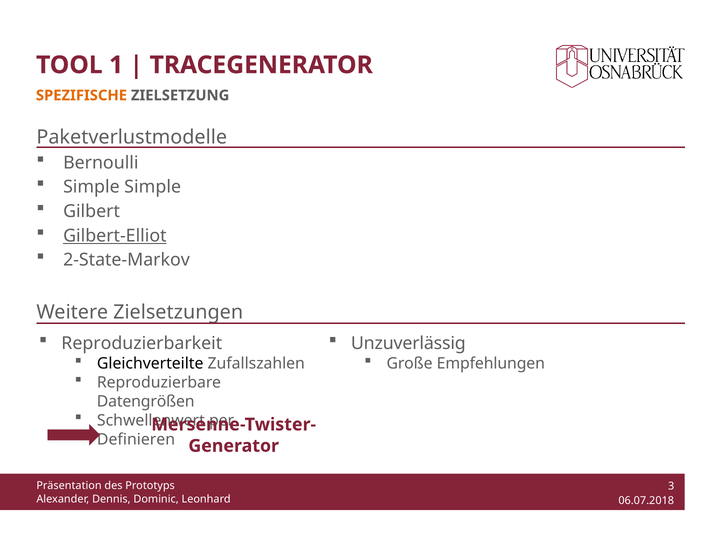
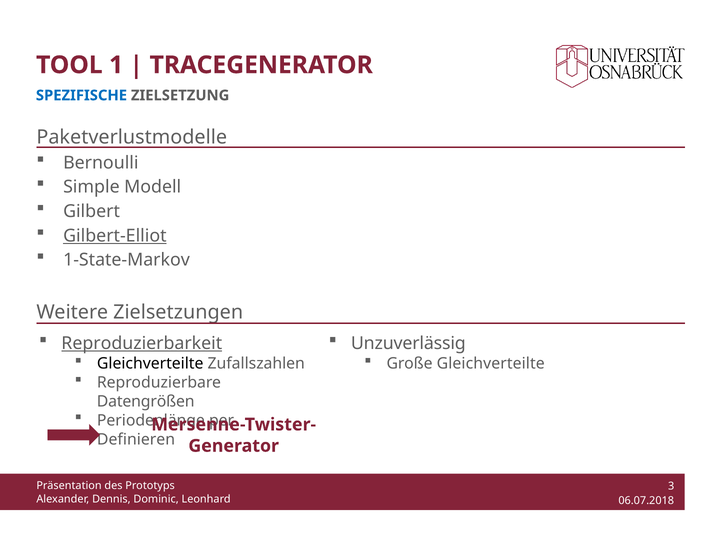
SPEZIFISCHE colour: orange -> blue
Simple Simple: Simple -> Modell
2-State-Markov: 2-State-Markov -> 1-State-Markov
Reproduzierbarkeit underline: none -> present
Große Empfehlungen: Empfehlungen -> Gleichverteilte
Schwellenwert: Schwellenwert -> Periodenlänge
